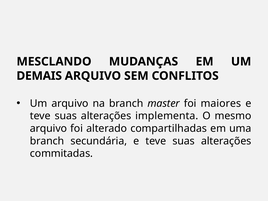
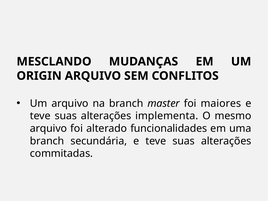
DEMAIS: DEMAIS -> ORIGIN
compartilhadas: compartilhadas -> funcionalidades
